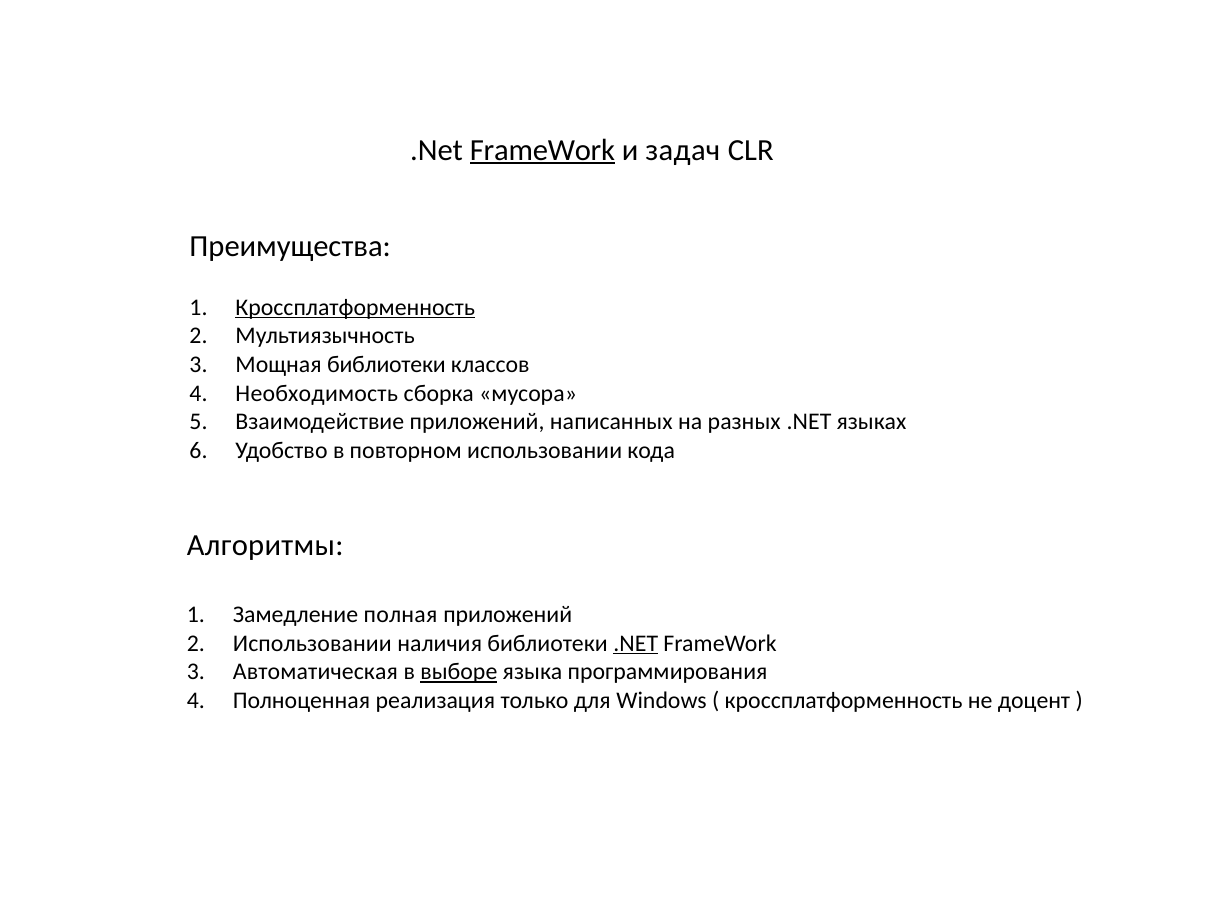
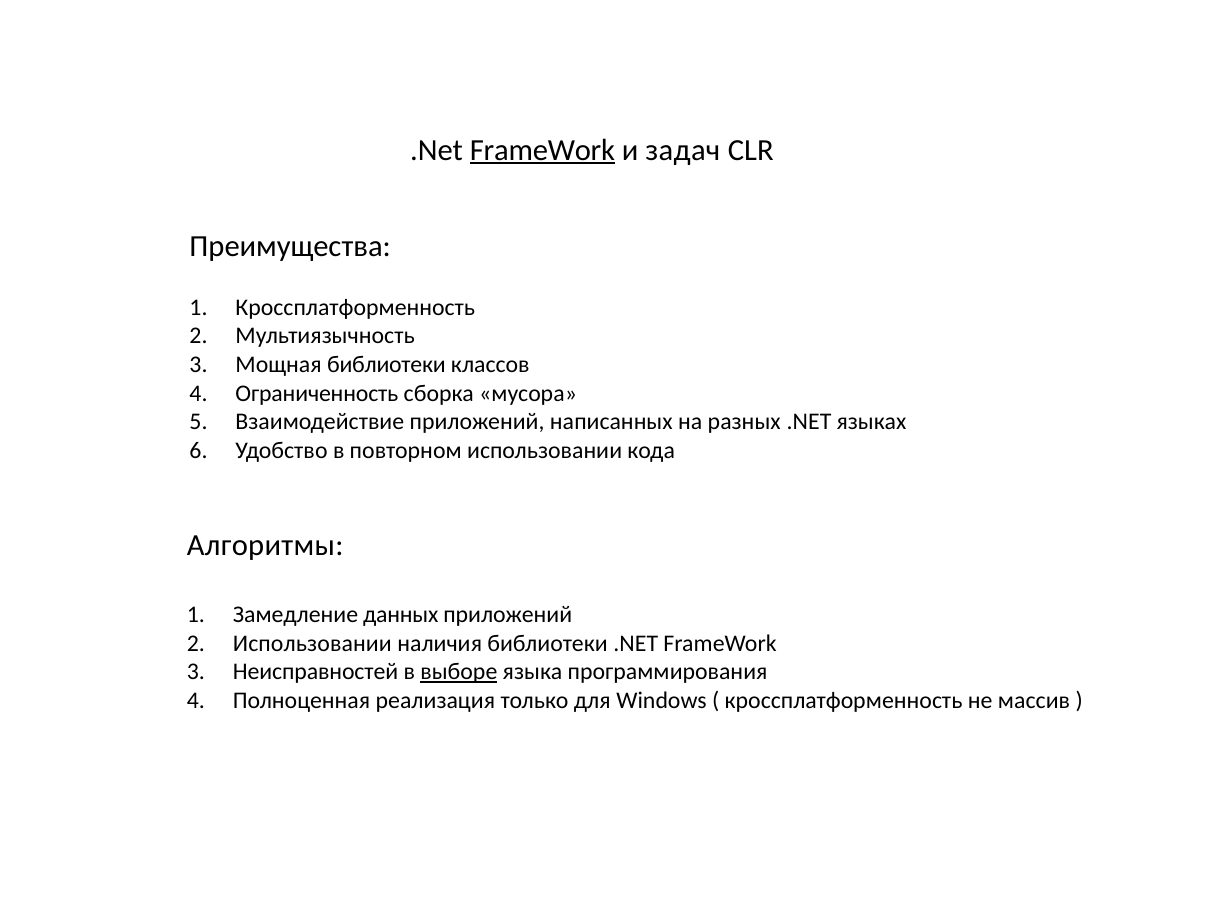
Кроссплатформенность at (355, 307) underline: present -> none
Необходимость: Необходимость -> Ограниченность
полная: полная -> данных
.NET at (636, 643) underline: present -> none
Автоматическая: Автоматическая -> Неисправностей
доцент: доцент -> массив
